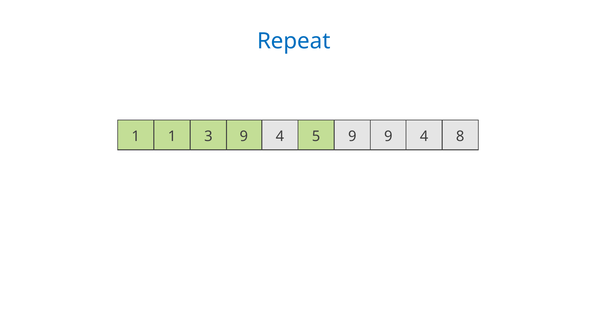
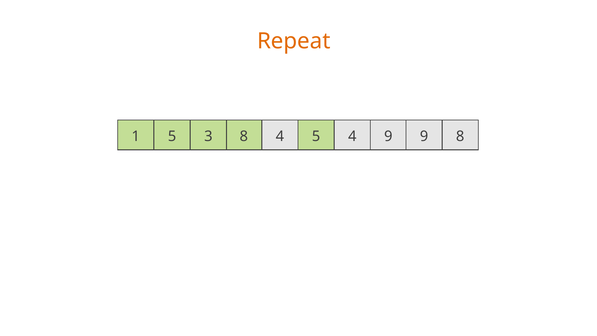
Repeat colour: blue -> orange
1 1: 1 -> 5
3 9: 9 -> 8
5 9: 9 -> 4
4 at (424, 136): 4 -> 9
